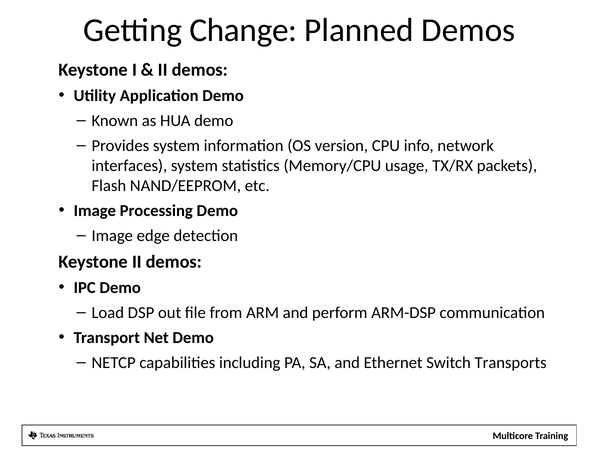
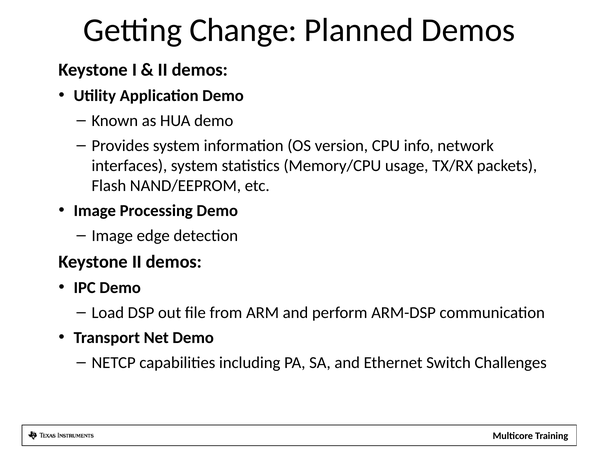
Transports: Transports -> Challenges
